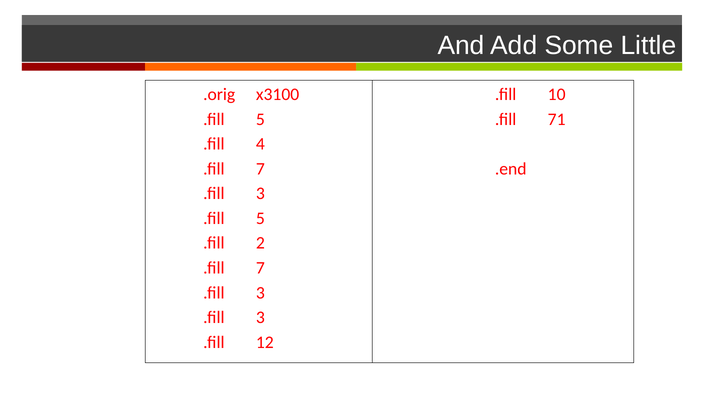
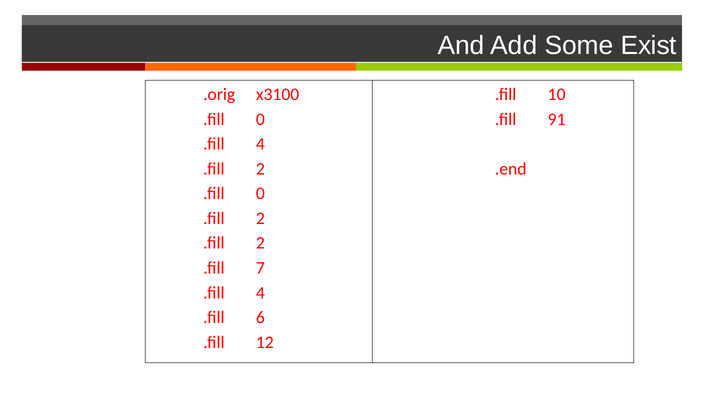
Little: Little -> Exist
5 at (260, 119): 5 -> 0
71: 71 -> 91
7 at (260, 169): 7 -> 2
3 at (260, 194): 3 -> 0
5 at (260, 218): 5 -> 2
3 at (260, 293): 3 -> 4
3 at (260, 317): 3 -> 6
